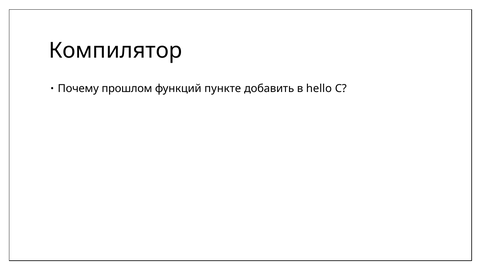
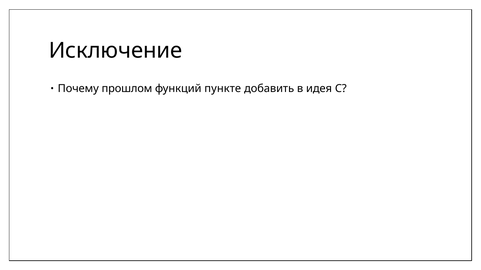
Компилятор: Компилятор -> Исключение
hello: hello -> идея
